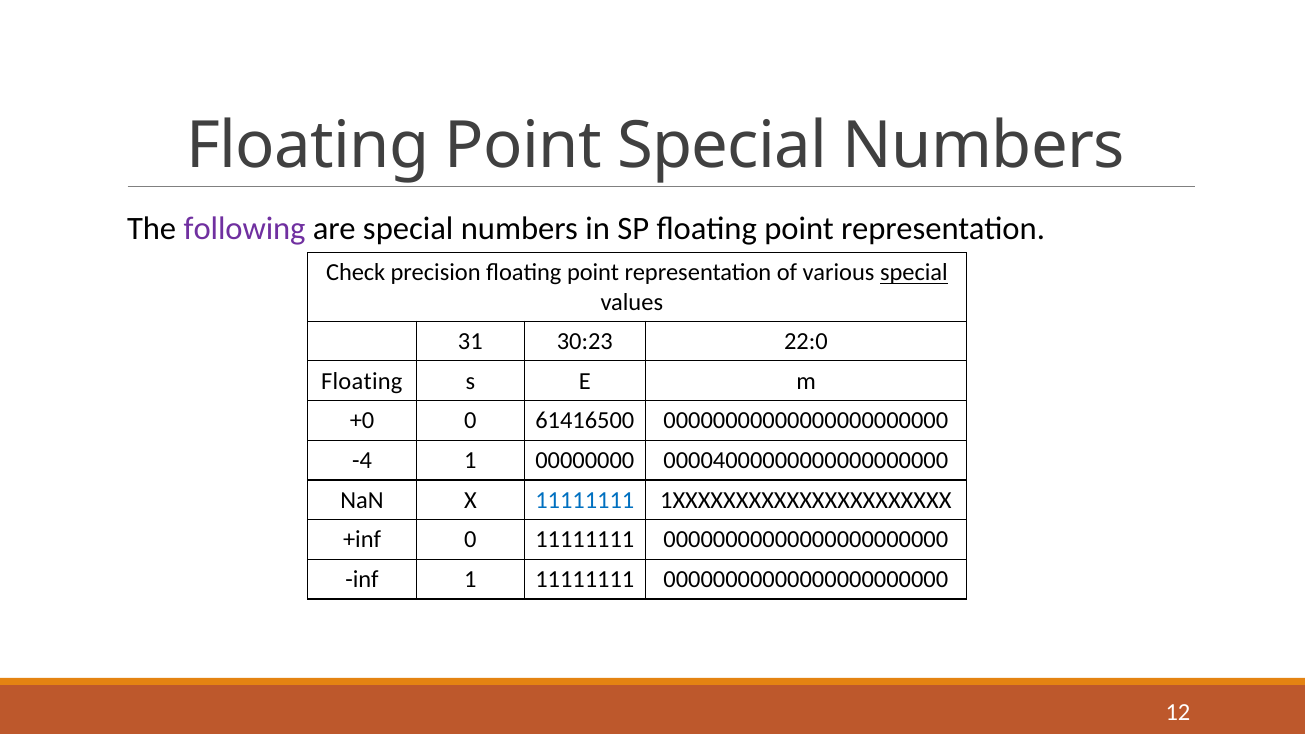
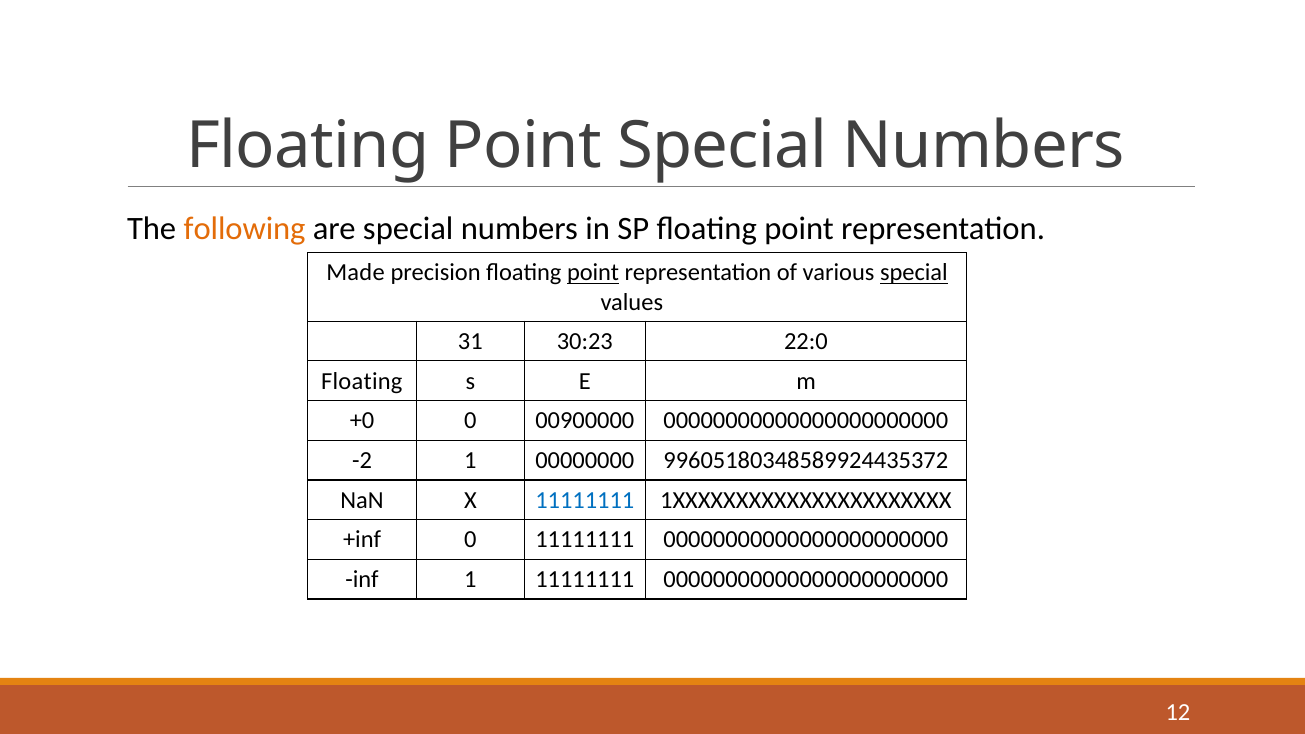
following colour: purple -> orange
Check: Check -> Made
point at (593, 273) underline: none -> present
61416500: 61416500 -> 00900000
-4: -4 -> -2
00004000000000000000000: 00004000000000000000000 -> 99605180348589924435372
